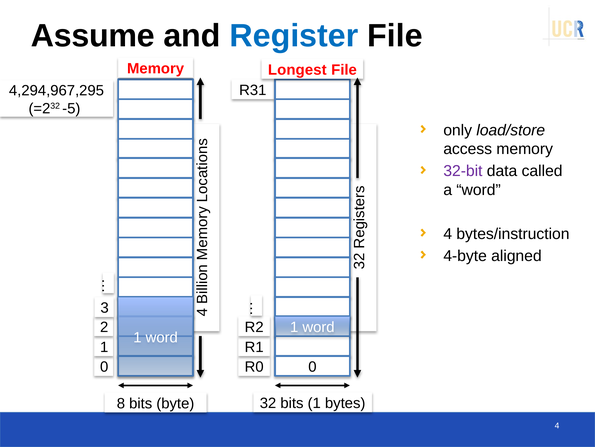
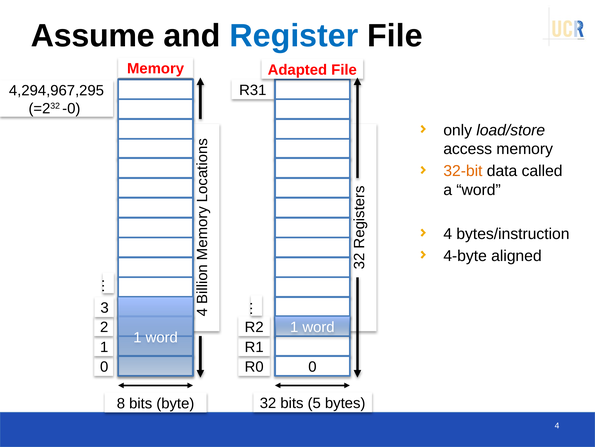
Longest: Longest -> Adapted
-5: -5 -> -0
32-bit colour: purple -> orange
bits 1: 1 -> 5
